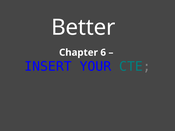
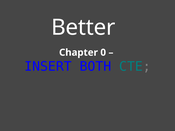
6: 6 -> 0
YOUR: YOUR -> BOTH
